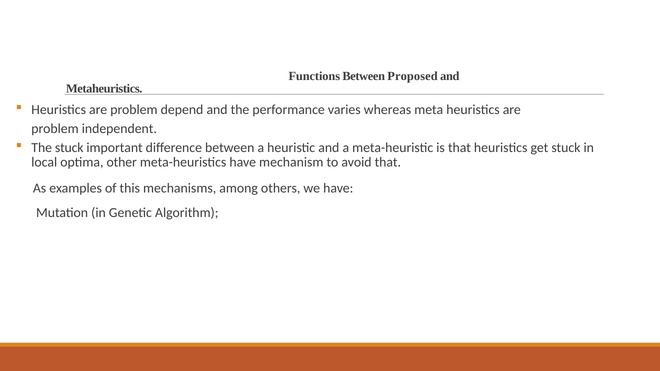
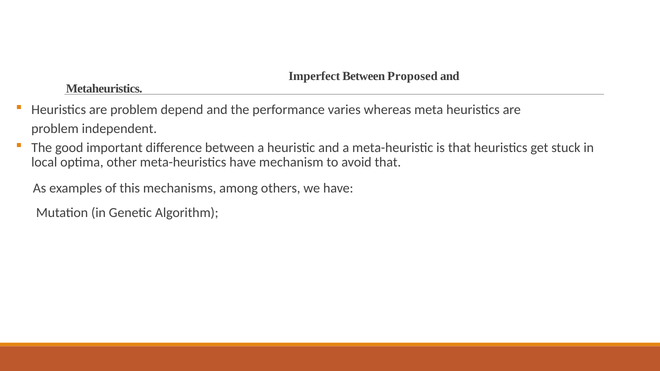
Functions: Functions -> Imperfect
The stuck: stuck -> good
